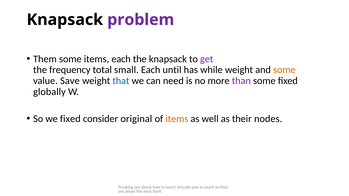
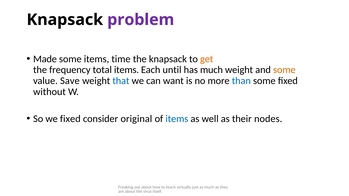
Them: Them -> Made
items each: each -> time
get colour: purple -> orange
total small: small -> items
has while: while -> much
need: need -> want
than colour: purple -> blue
globally: globally -> without
items at (177, 119) colour: orange -> blue
